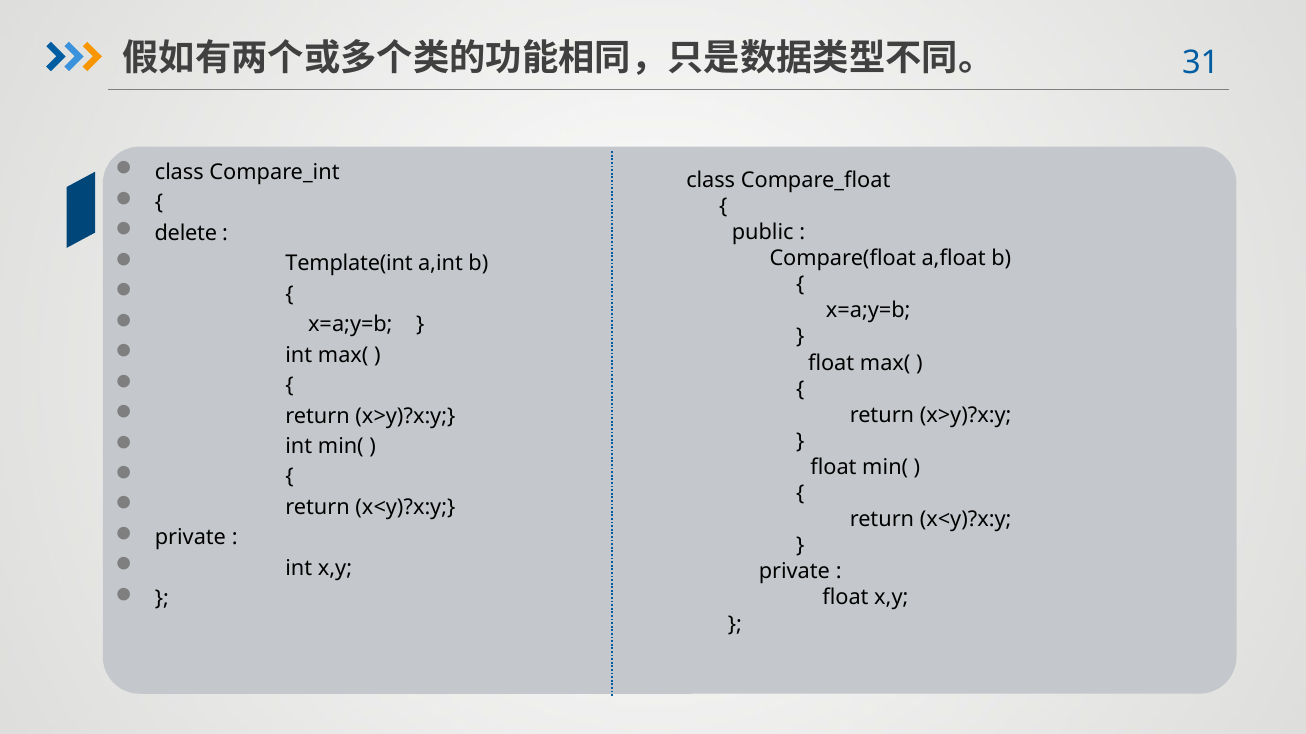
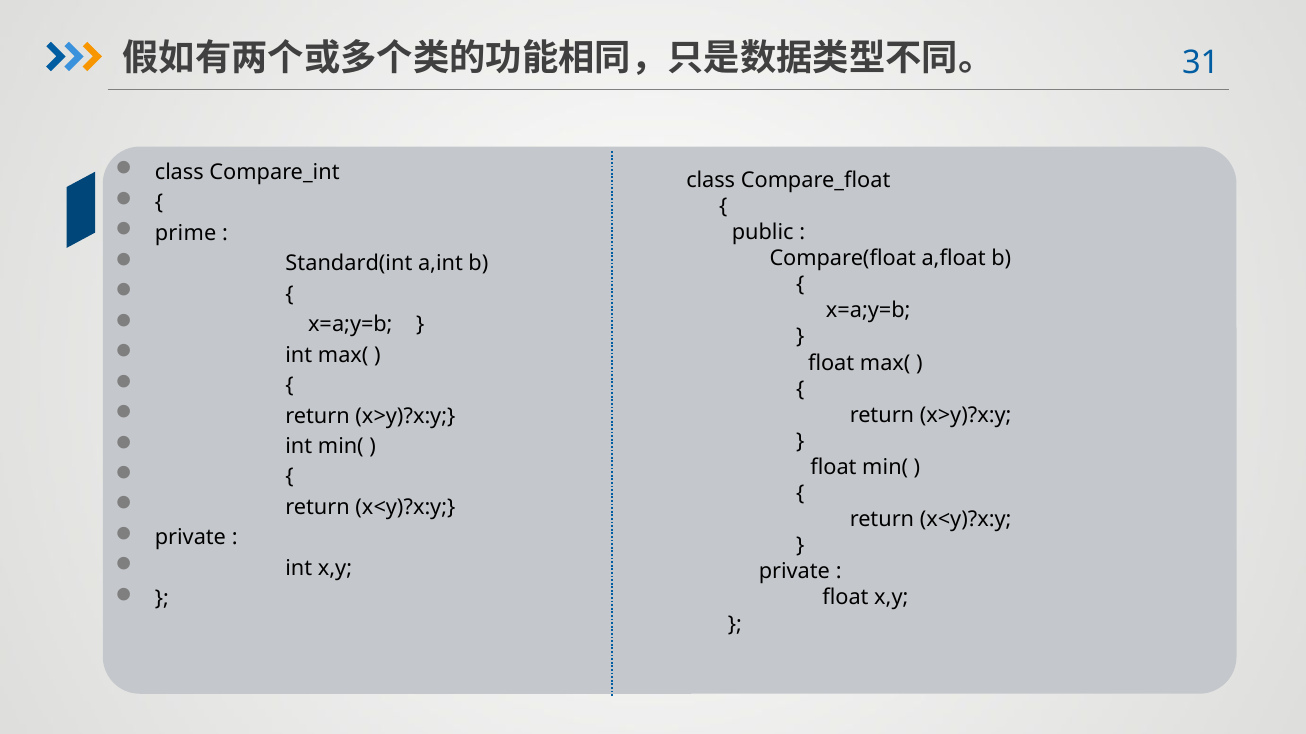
delete: delete -> prime
Template(int: Template(int -> Standard(int
